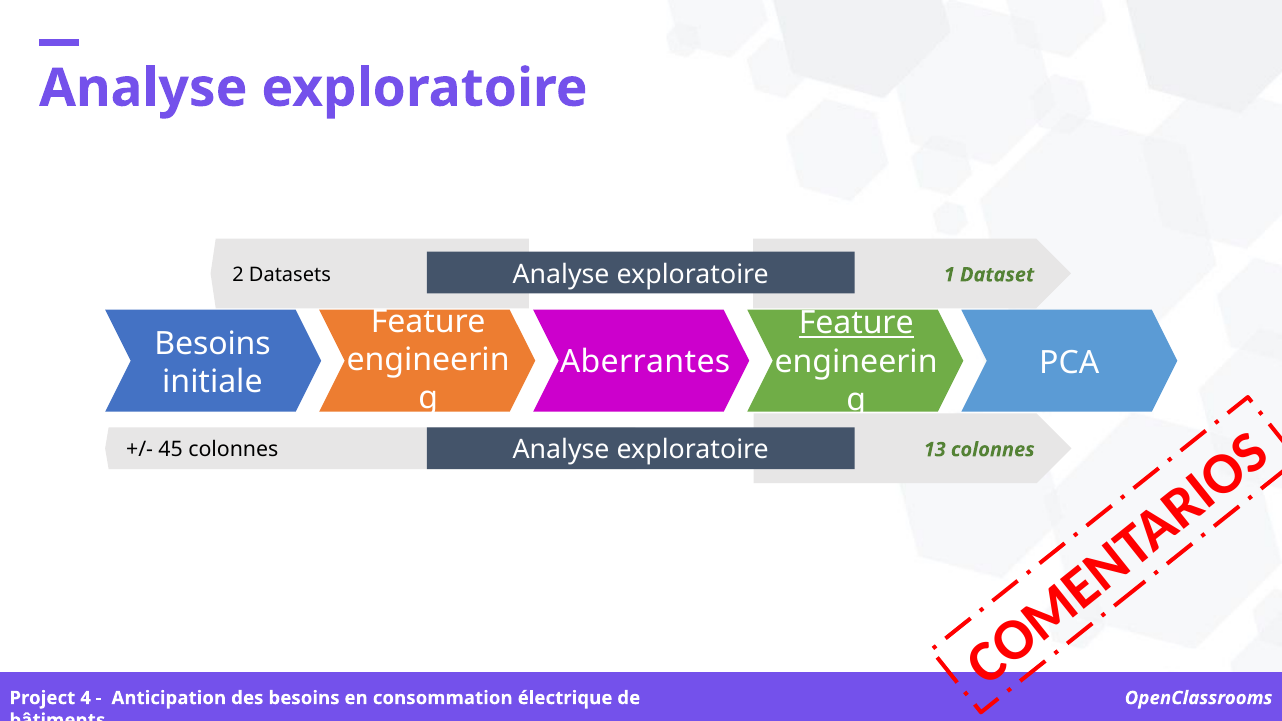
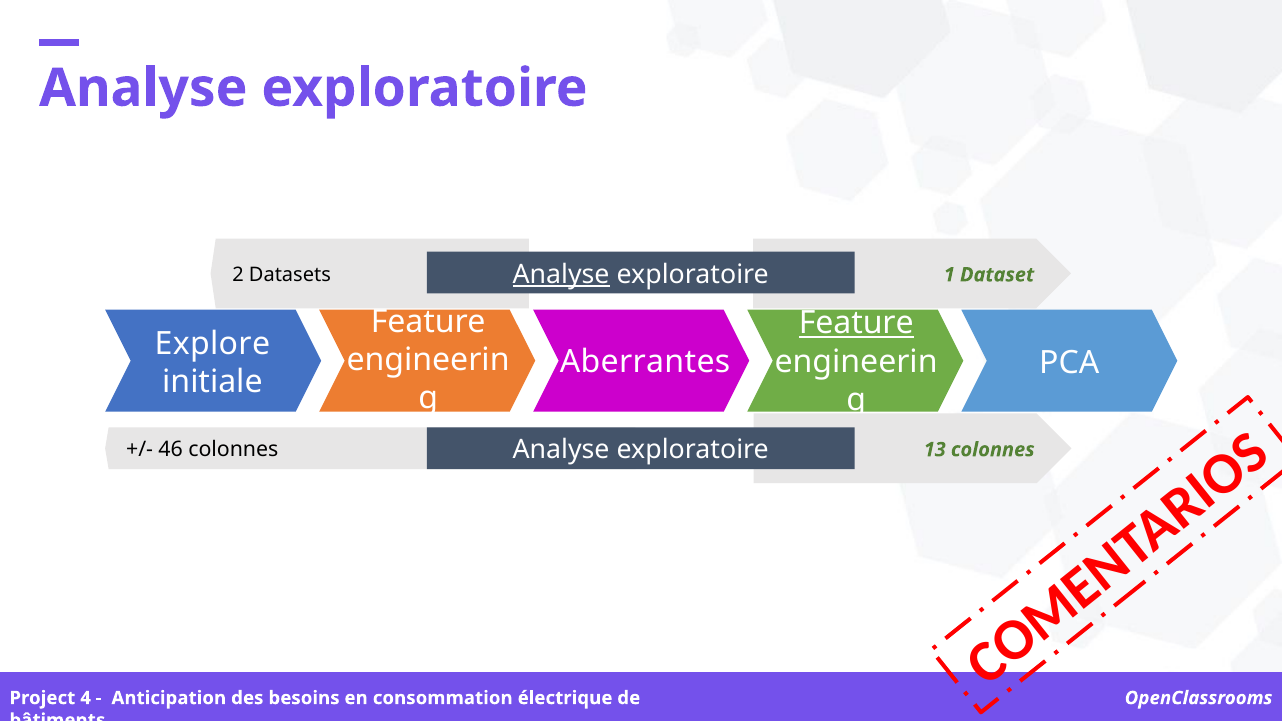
Analyse at (561, 275) underline: none -> present
Besoins at (213, 344): Besoins -> Explore
45: 45 -> 46
